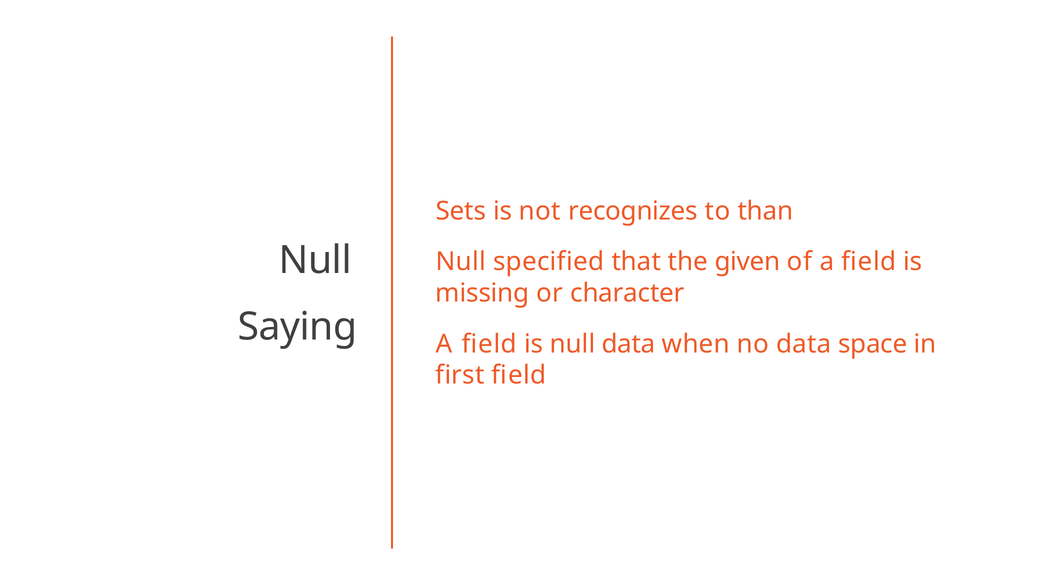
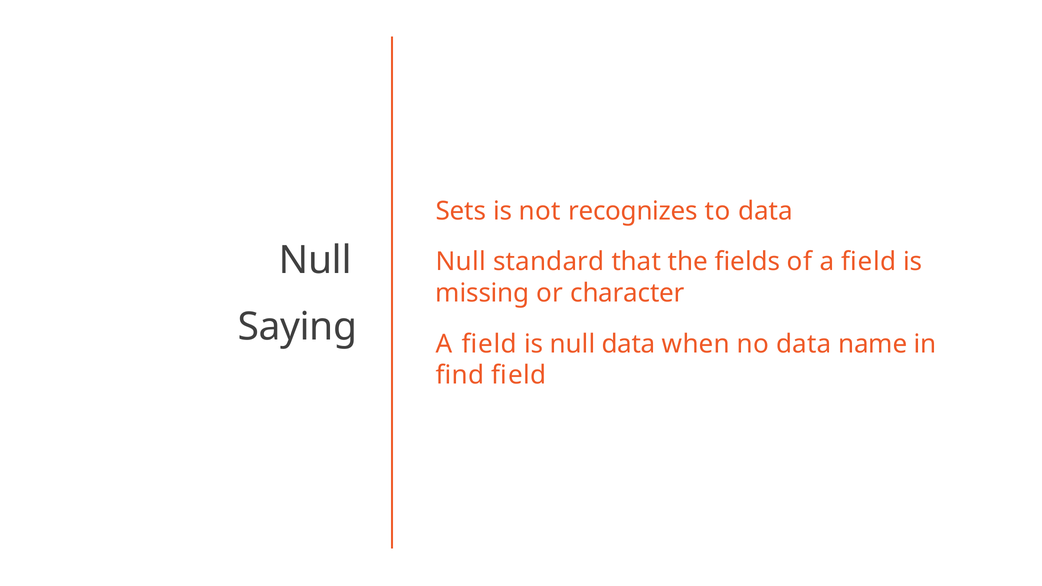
to than: than -> data
specified: specified -> standard
given: given -> fields
space: space -> name
first: first -> find
